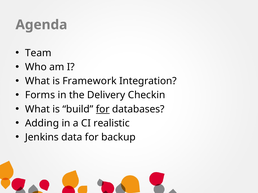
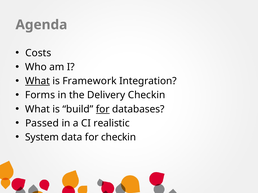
Team: Team -> Costs
What at (38, 81) underline: none -> present
Adding: Adding -> Passed
Jenkins: Jenkins -> System
for backup: backup -> checkin
